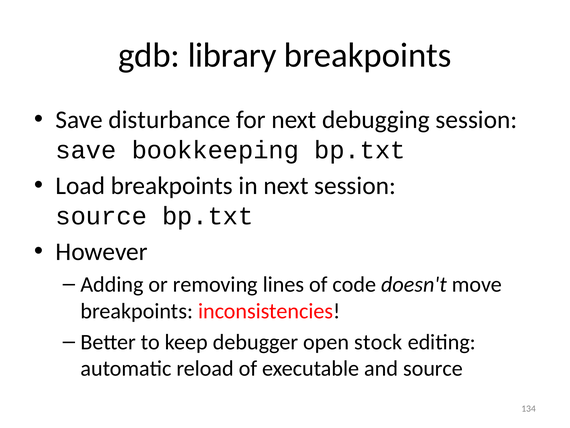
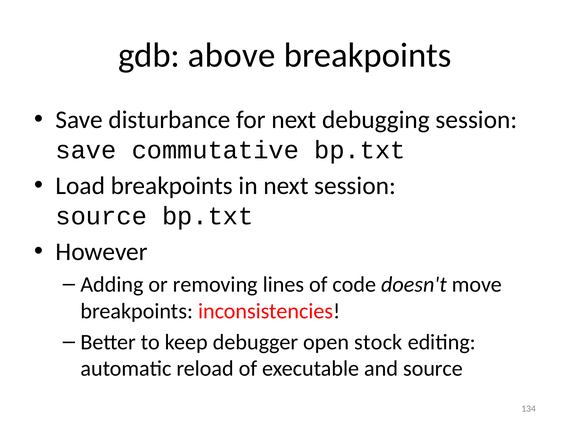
library: library -> above
bookkeeping: bookkeeping -> commutative
